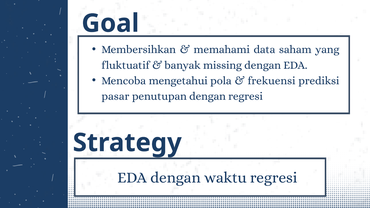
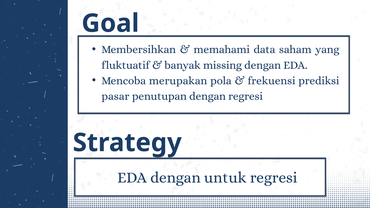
mengetahui: mengetahui -> merupakan
waktu: waktu -> untuk
